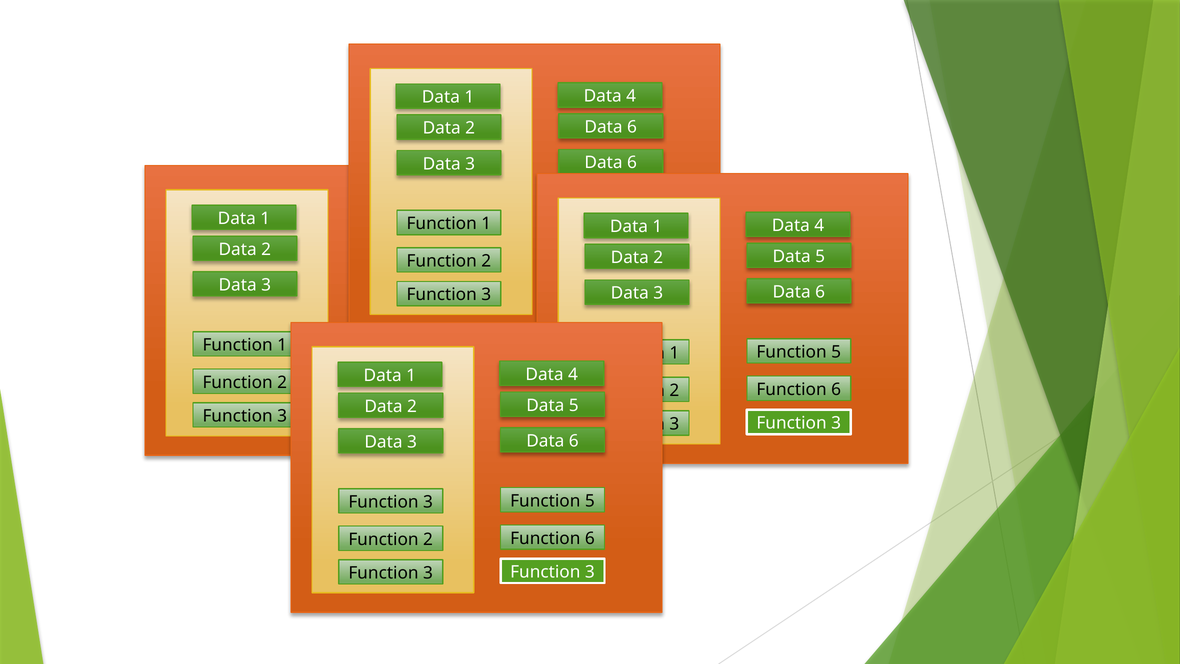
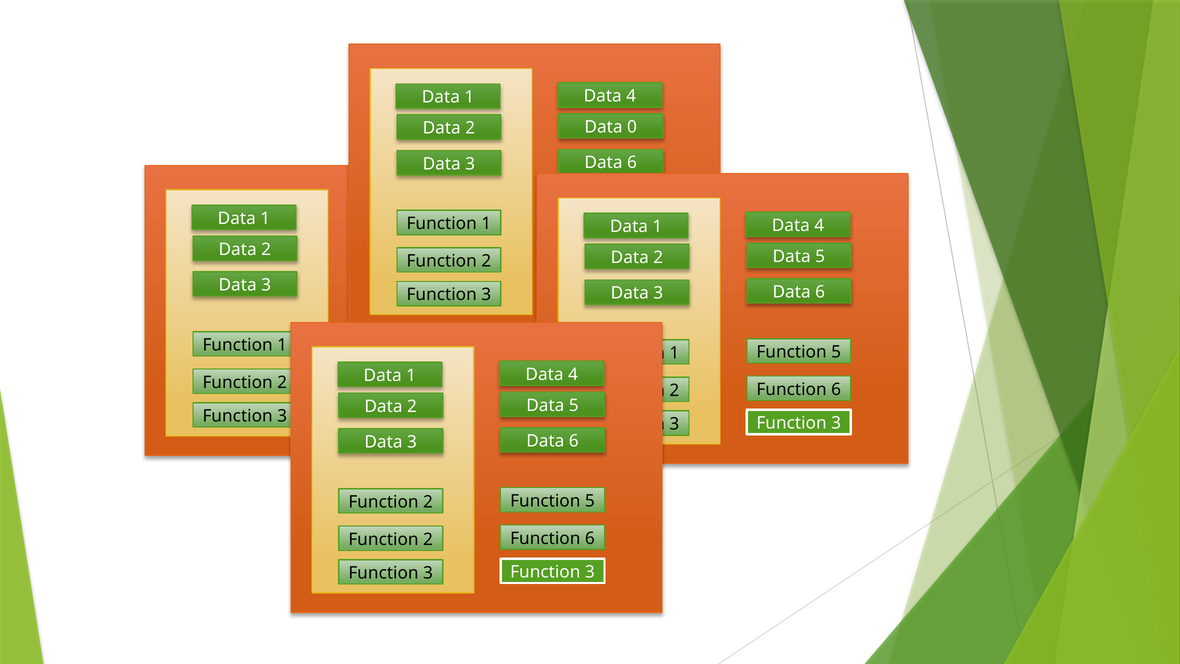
6 at (632, 127): 6 -> 0
3 at (428, 502): 3 -> 2
